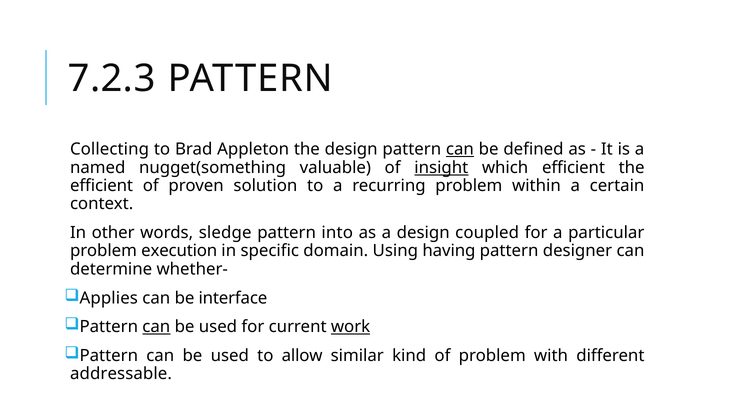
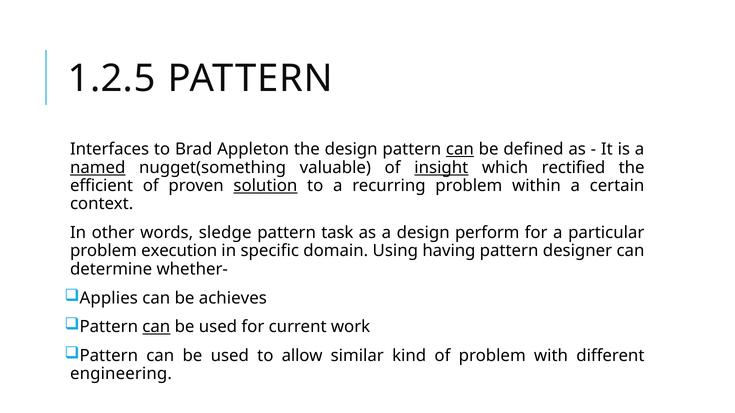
7.2.3: 7.2.3 -> 1.2.5
Collecting: Collecting -> Interfaces
named underline: none -> present
which efficient: efficient -> rectified
solution underline: none -> present
into: into -> task
coupled: coupled -> perform
interface: interface -> achieves
work underline: present -> none
addressable: addressable -> engineering
